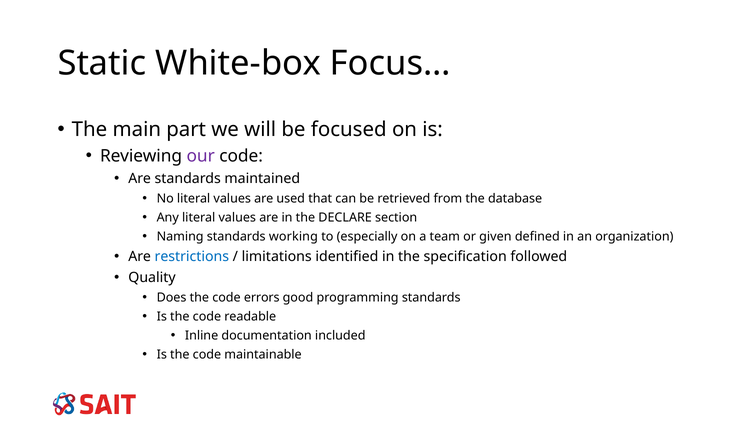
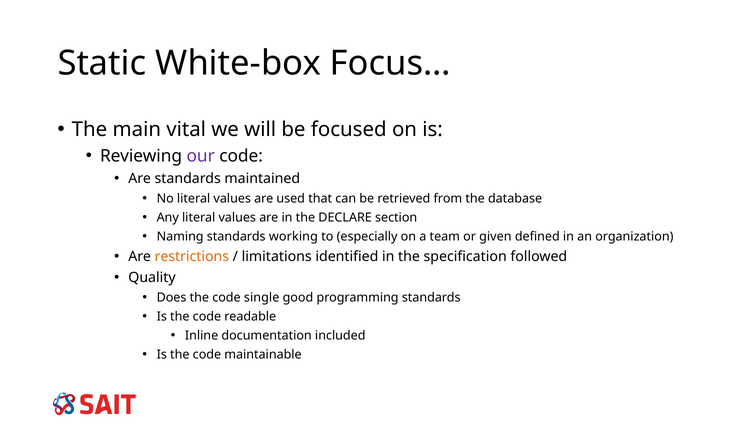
part: part -> vital
restrictions colour: blue -> orange
errors: errors -> single
